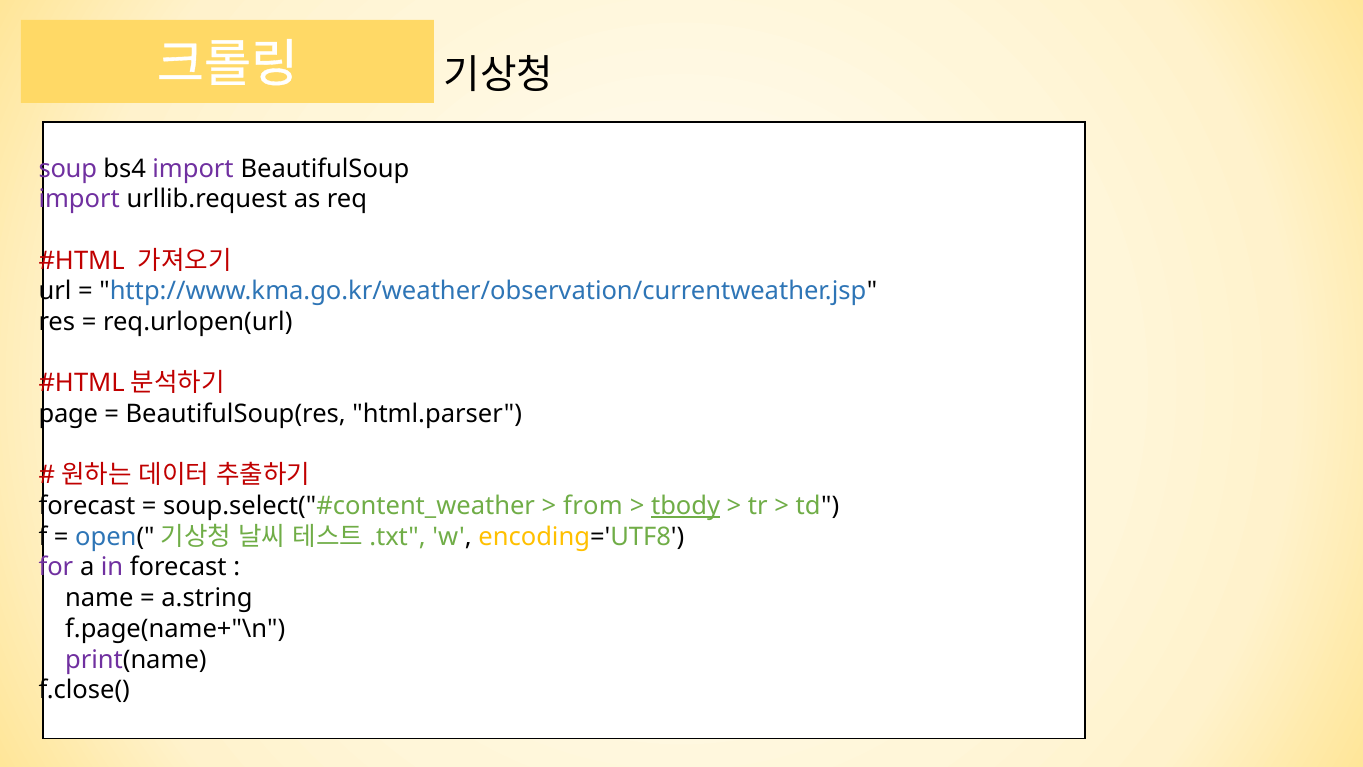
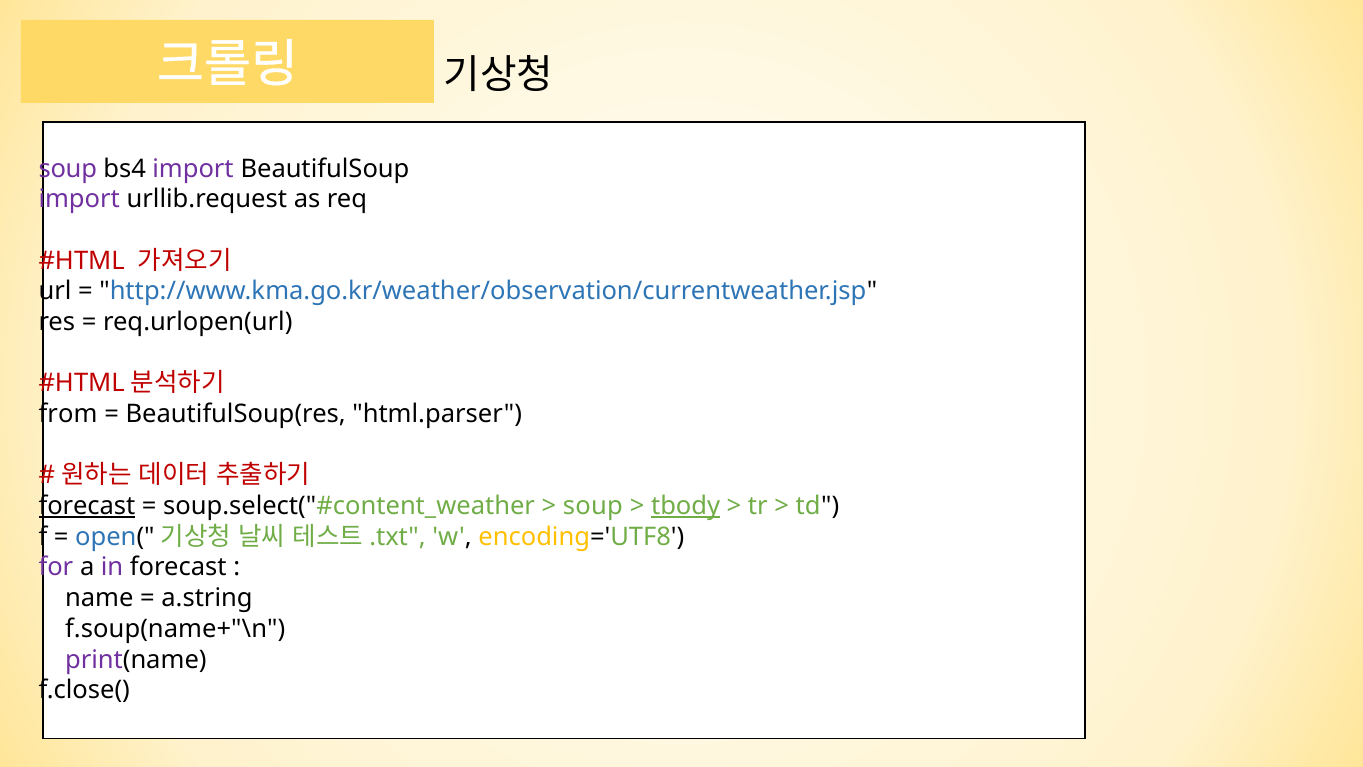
page: page -> from
forecast at (87, 506) underline: none -> present
from at (593, 506): from -> soup
f.page(name+"\n: f.page(name+"\n -> f.soup(name+"\n
